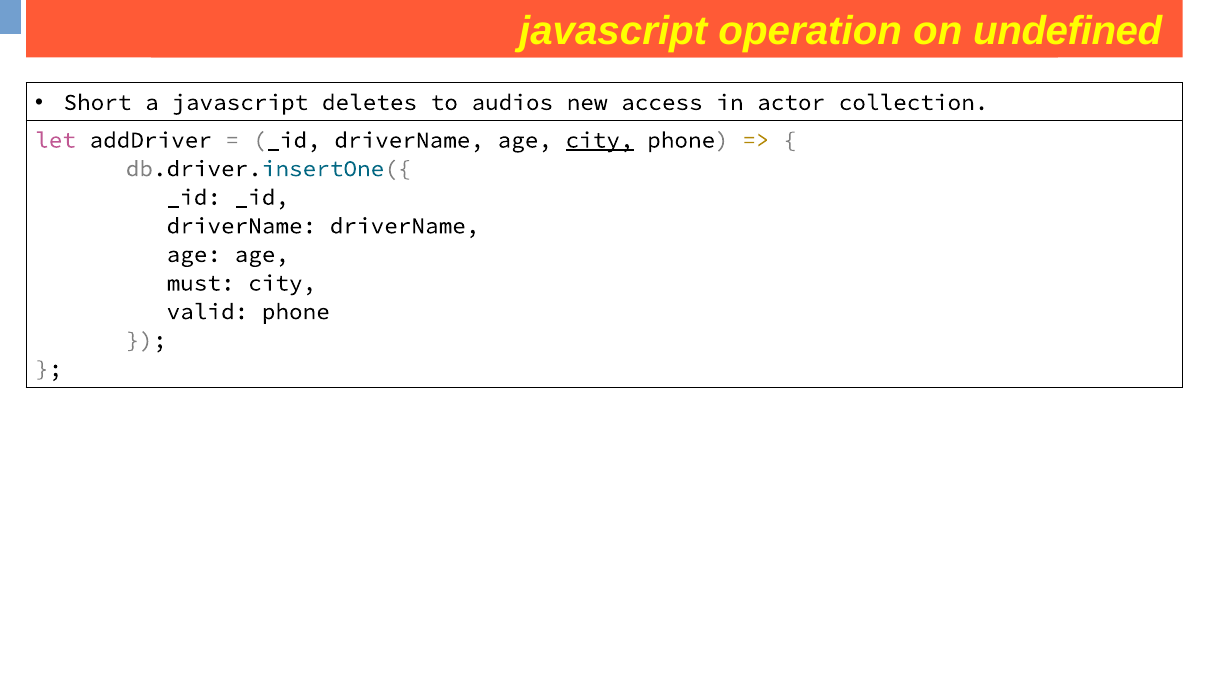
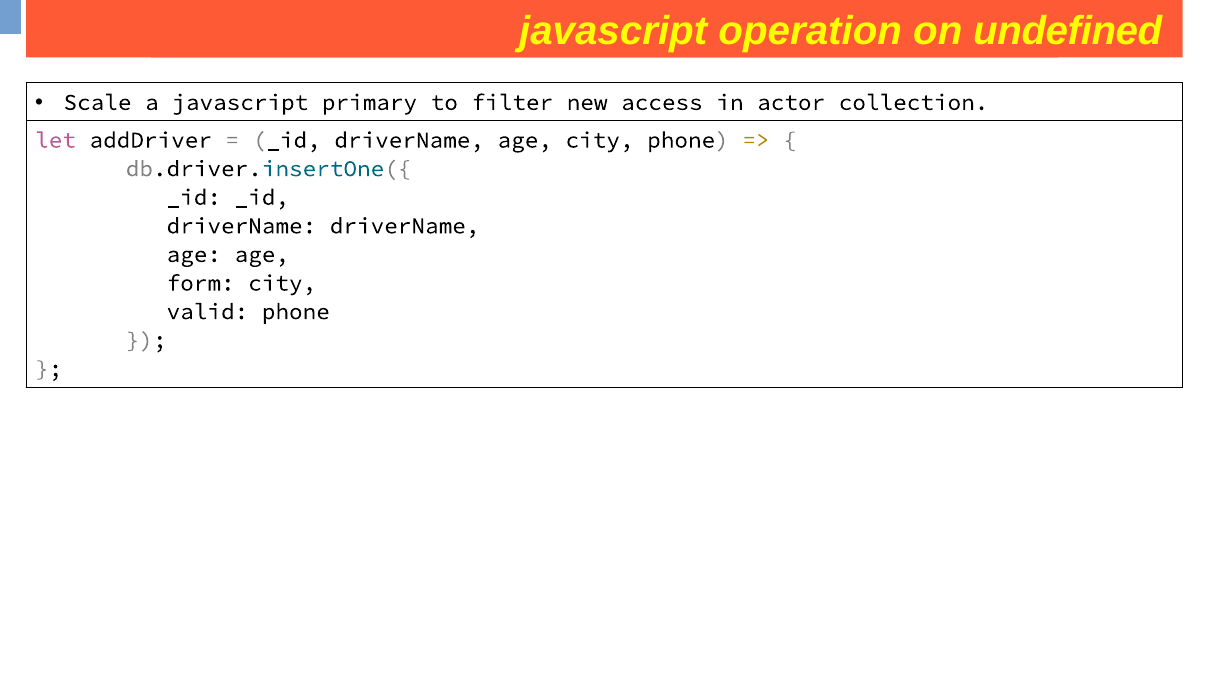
Short: Short -> Scale
deletes: deletes -> primary
audios: audios -> filter
city at (600, 140) underline: present -> none
must: must -> form
